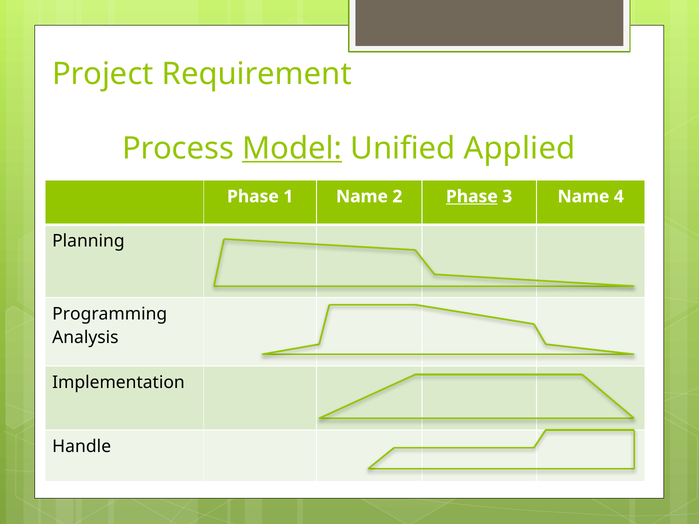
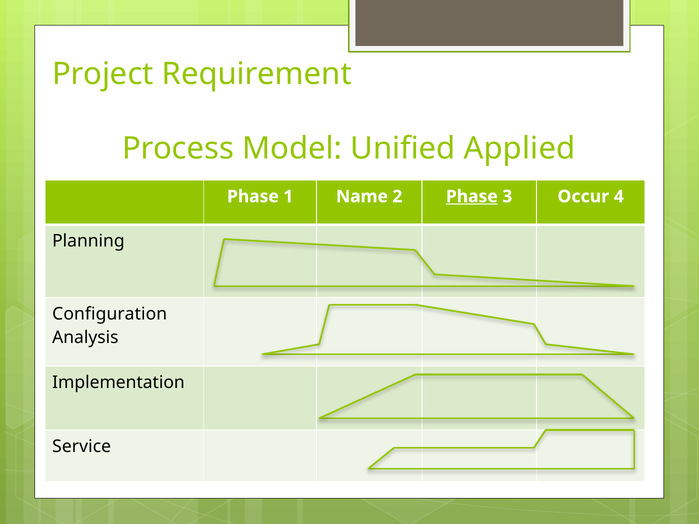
Model underline: present -> none
3 Name: Name -> Occur
Programming: Programming -> Configuration
Handle: Handle -> Service
